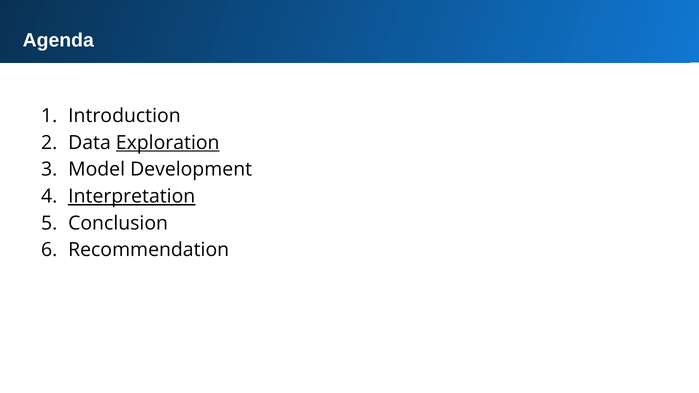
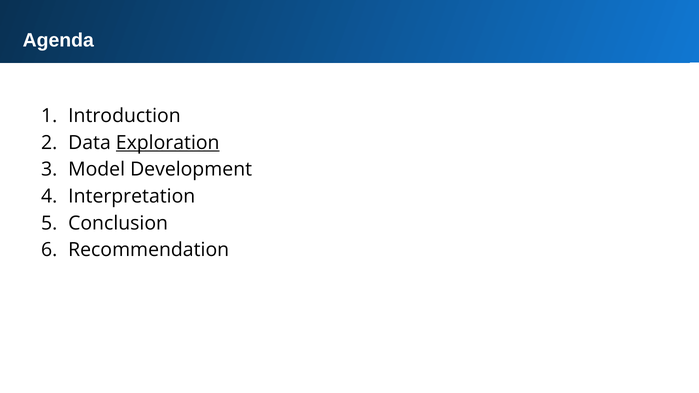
Interpretation underline: present -> none
